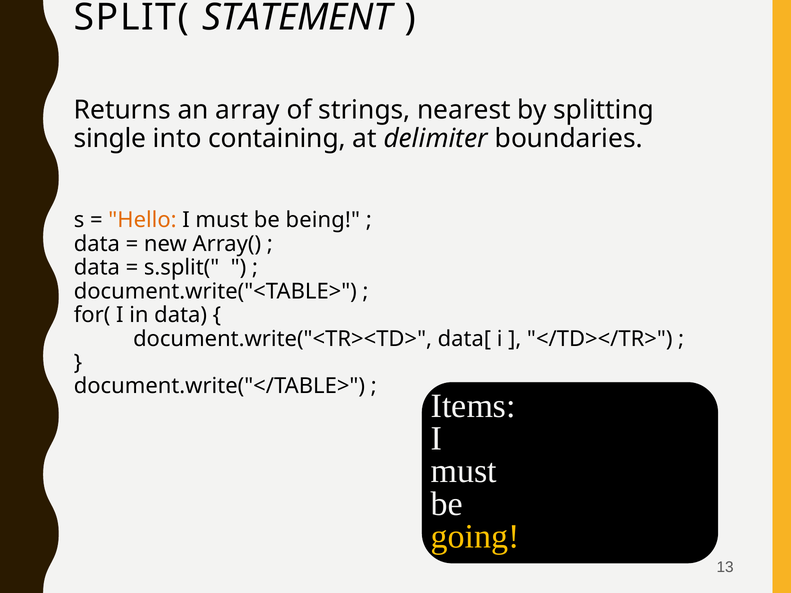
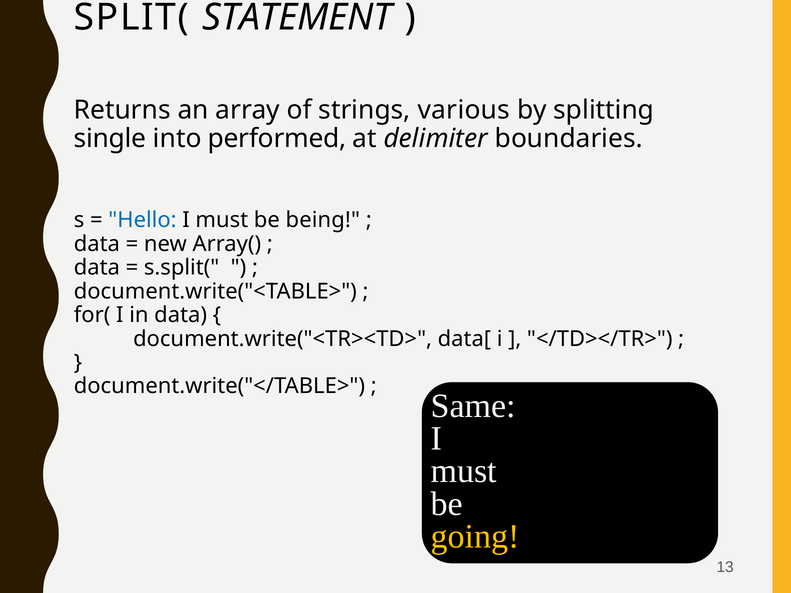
nearest: nearest -> various
containing: containing -> performed
Hello colour: orange -> blue
Items: Items -> Same
